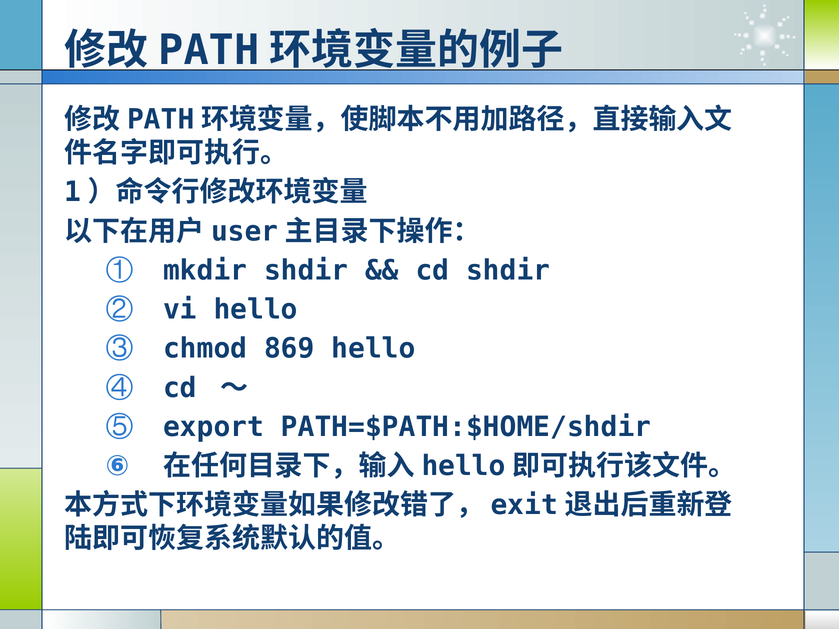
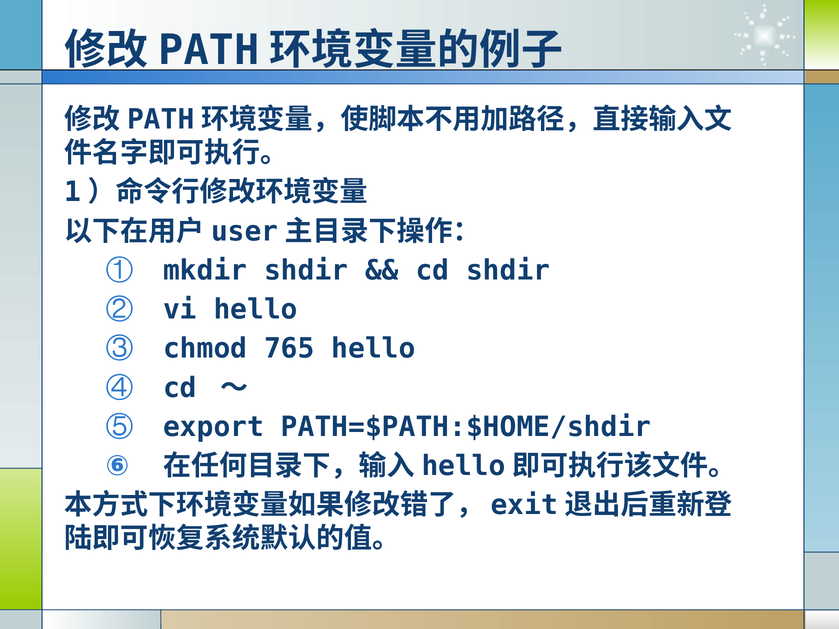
869: 869 -> 765
